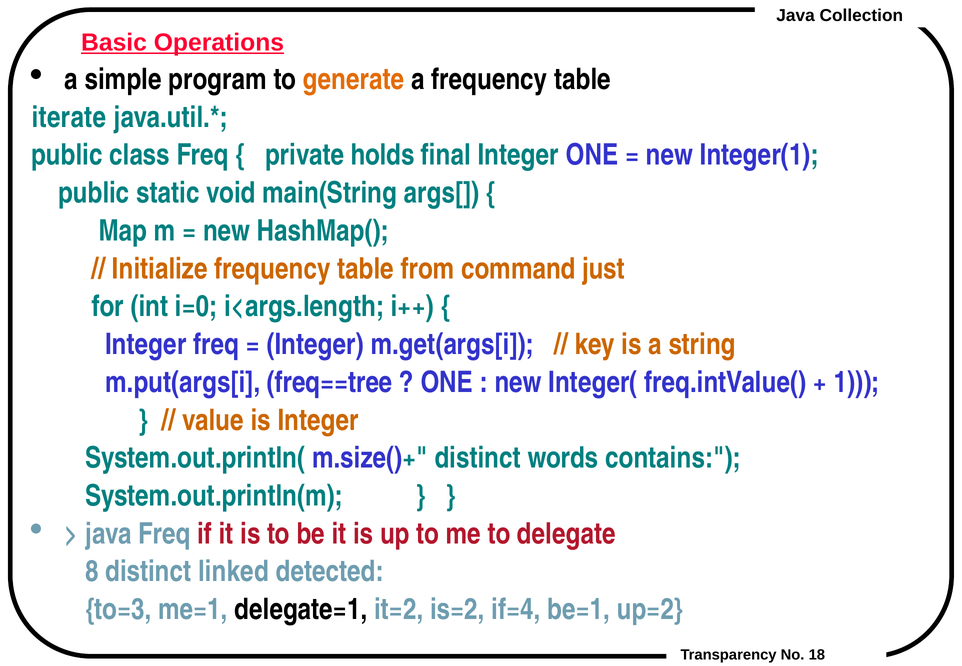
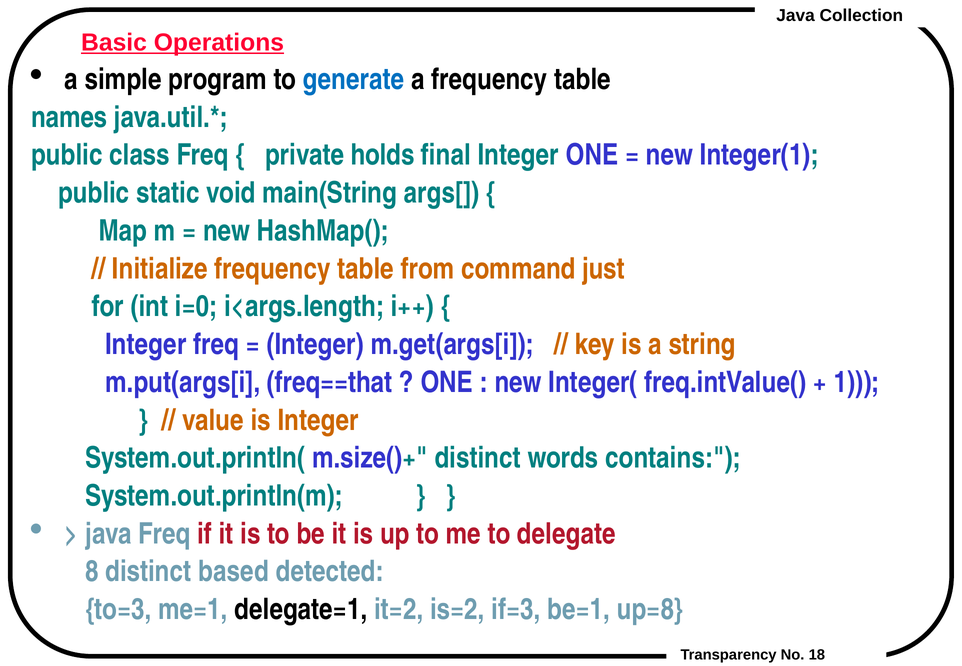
generate colour: orange -> blue
iterate: iterate -> names
freq==tree: freq==tree -> freq==that
linked: linked -> based
if=4: if=4 -> if=3
up=2: up=2 -> up=8
